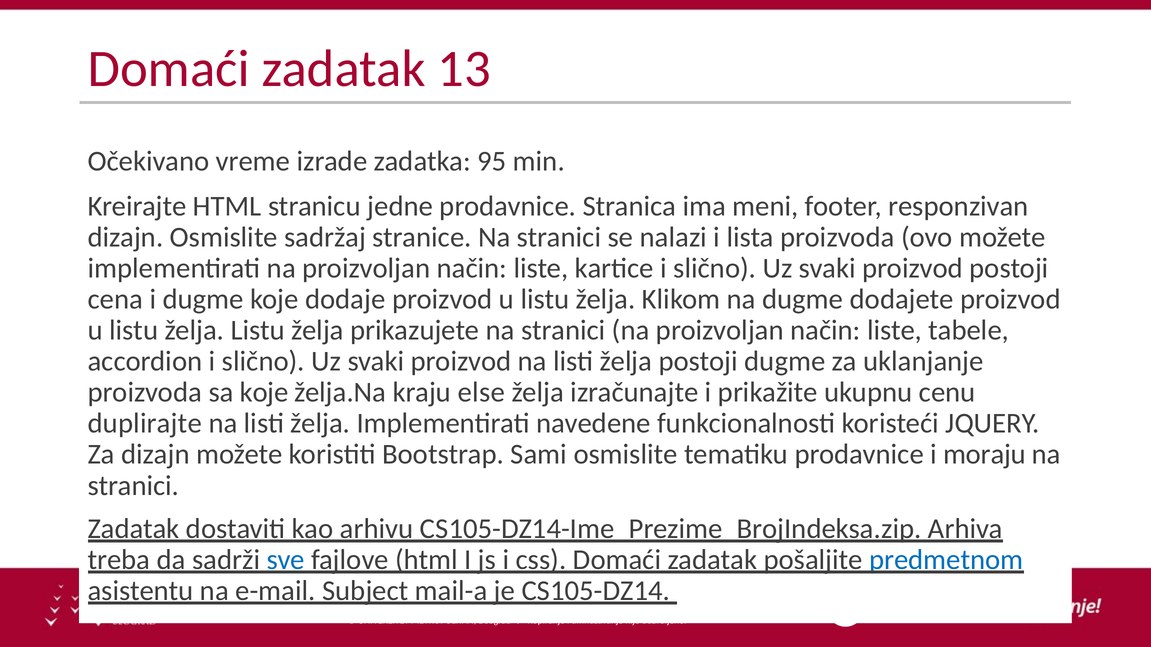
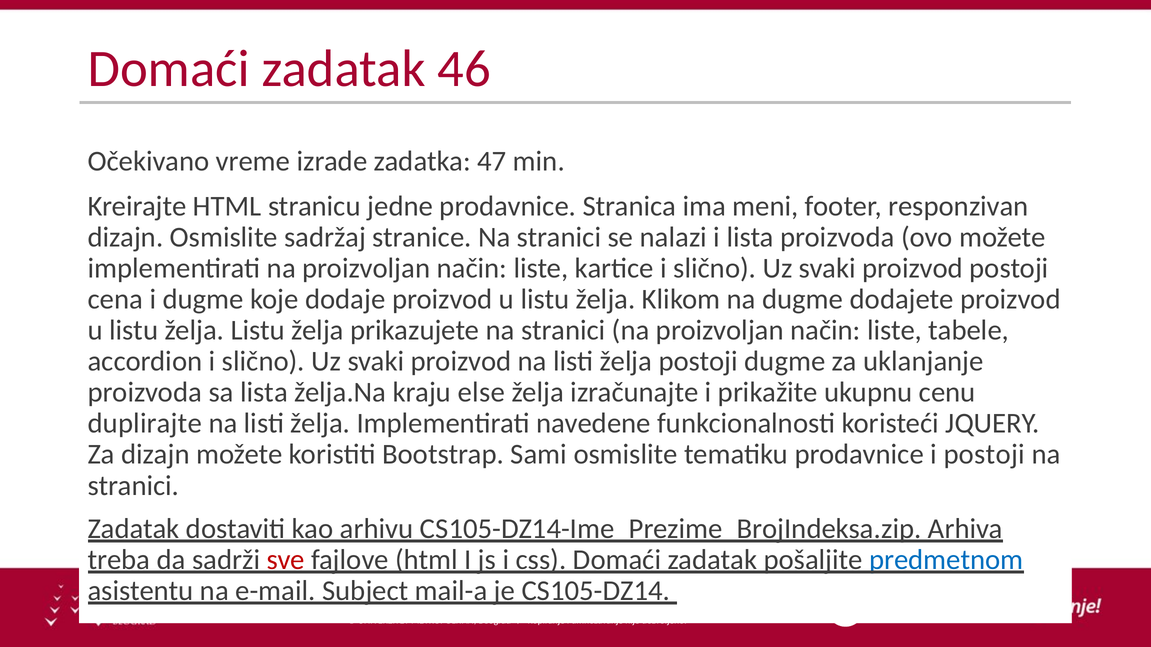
13: 13 -> 46
95: 95 -> 47
sa koje: koje -> lista
i moraju: moraju -> postoji
sve colour: blue -> red
